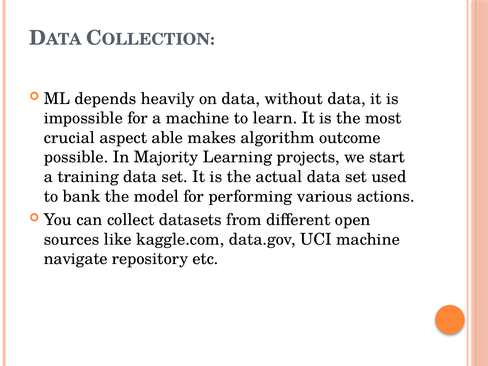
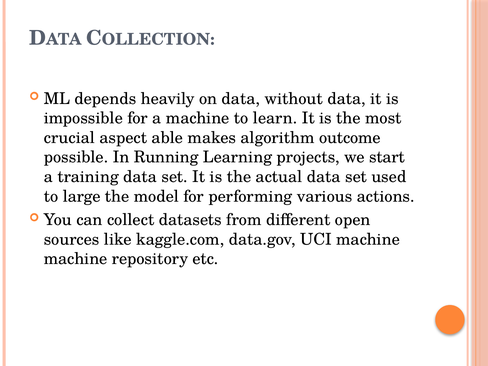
Majority: Majority -> Running
bank: bank -> large
navigate at (76, 259): navigate -> machine
